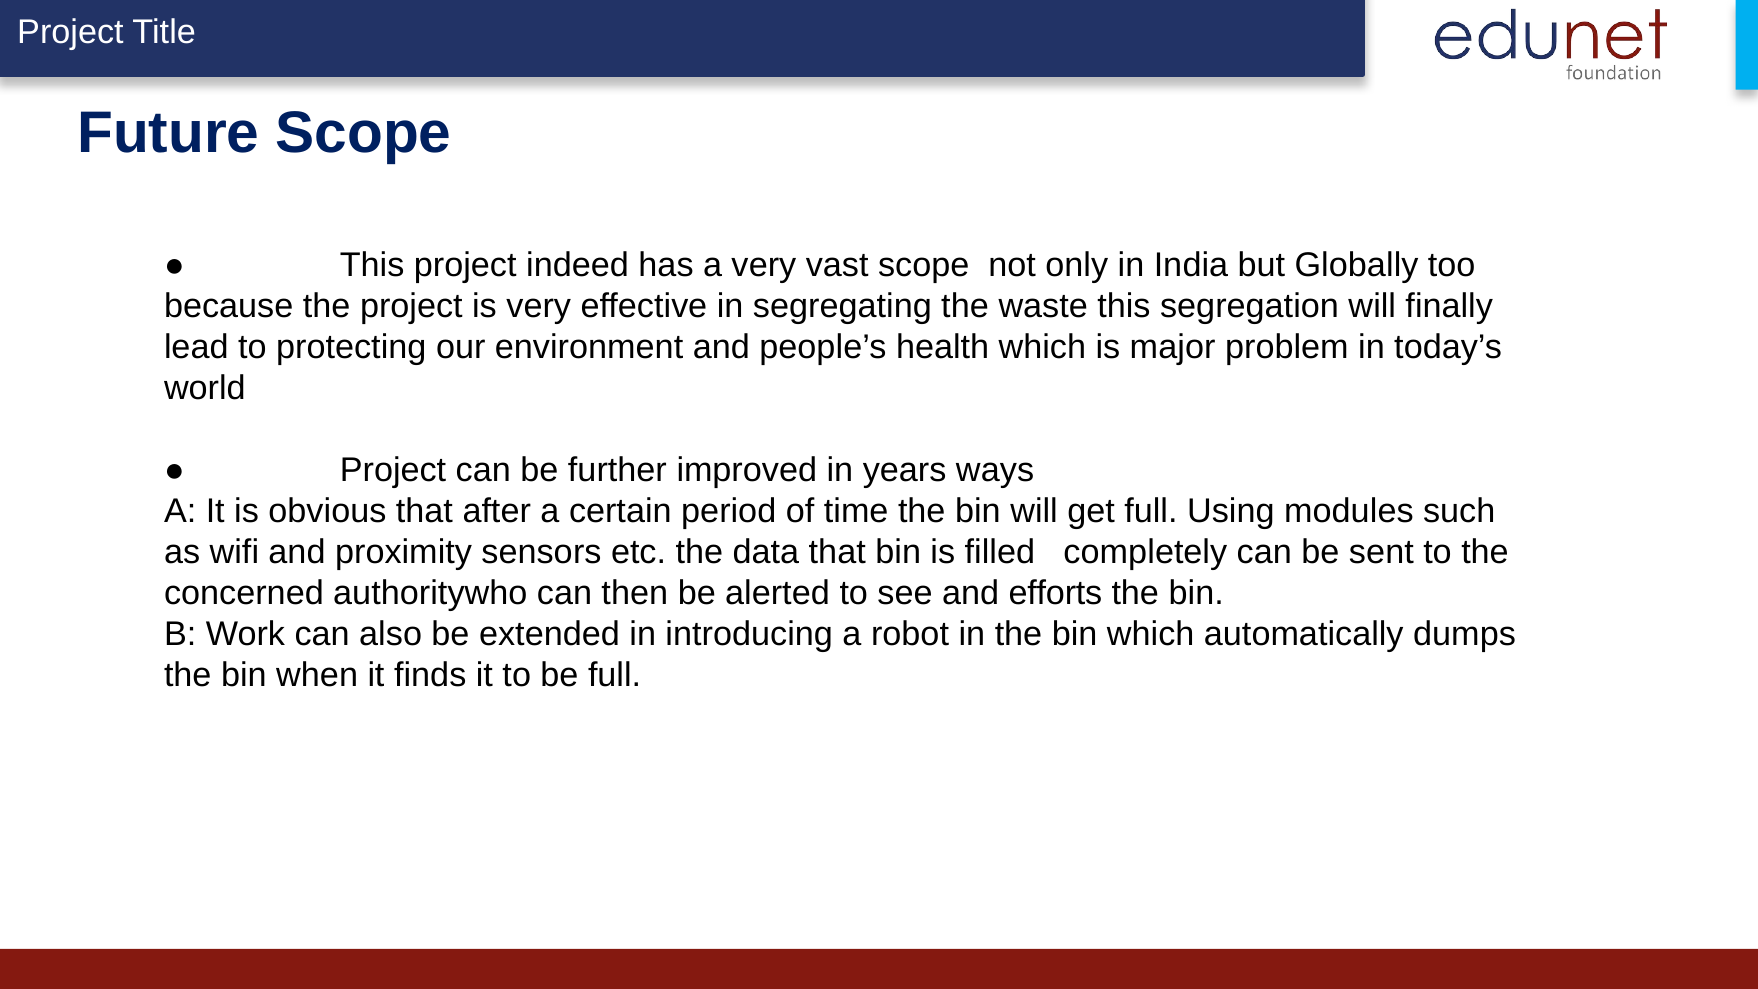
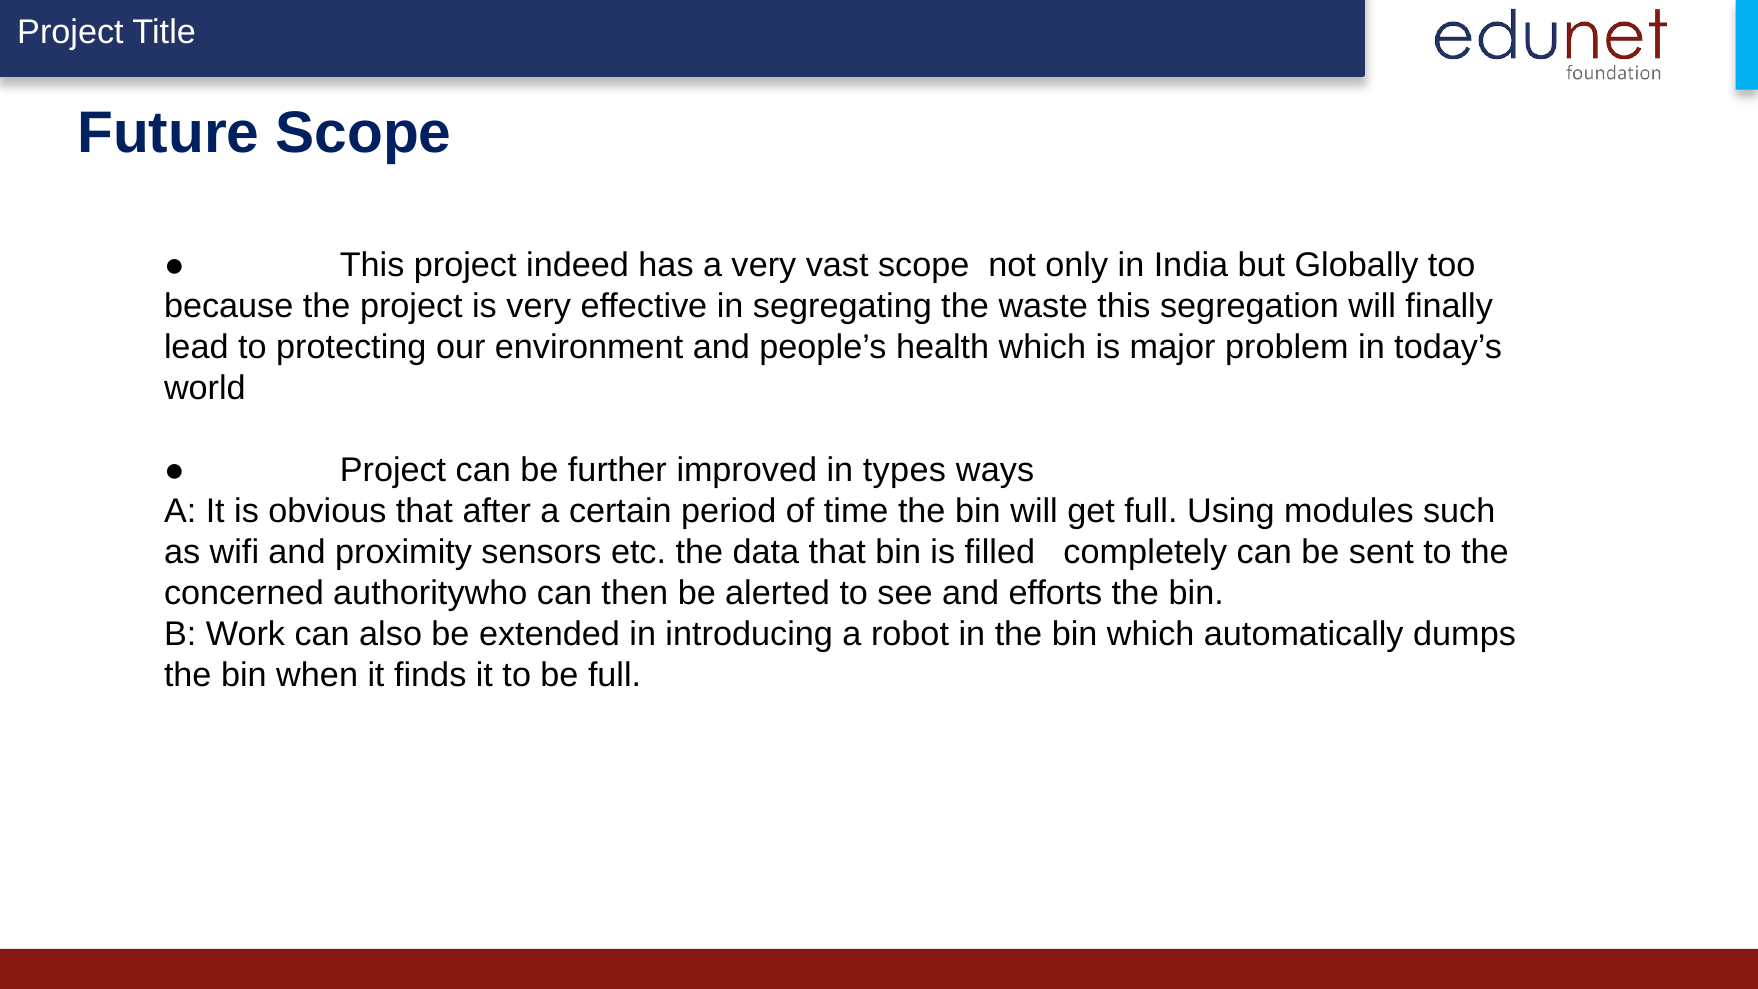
years: years -> types
